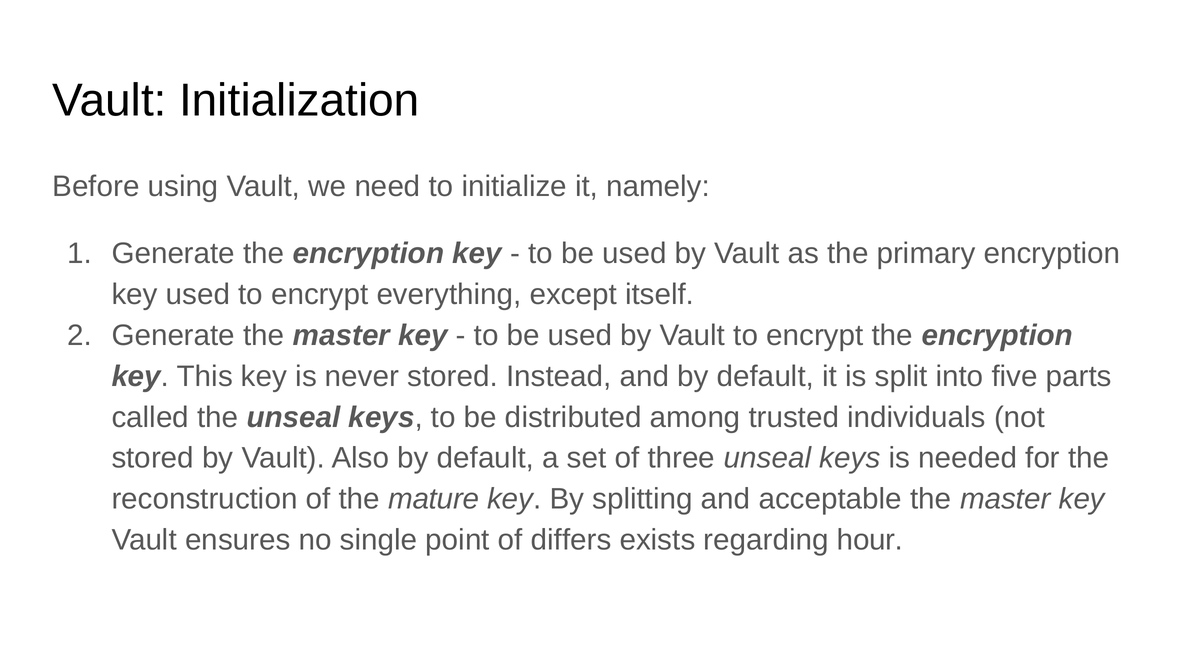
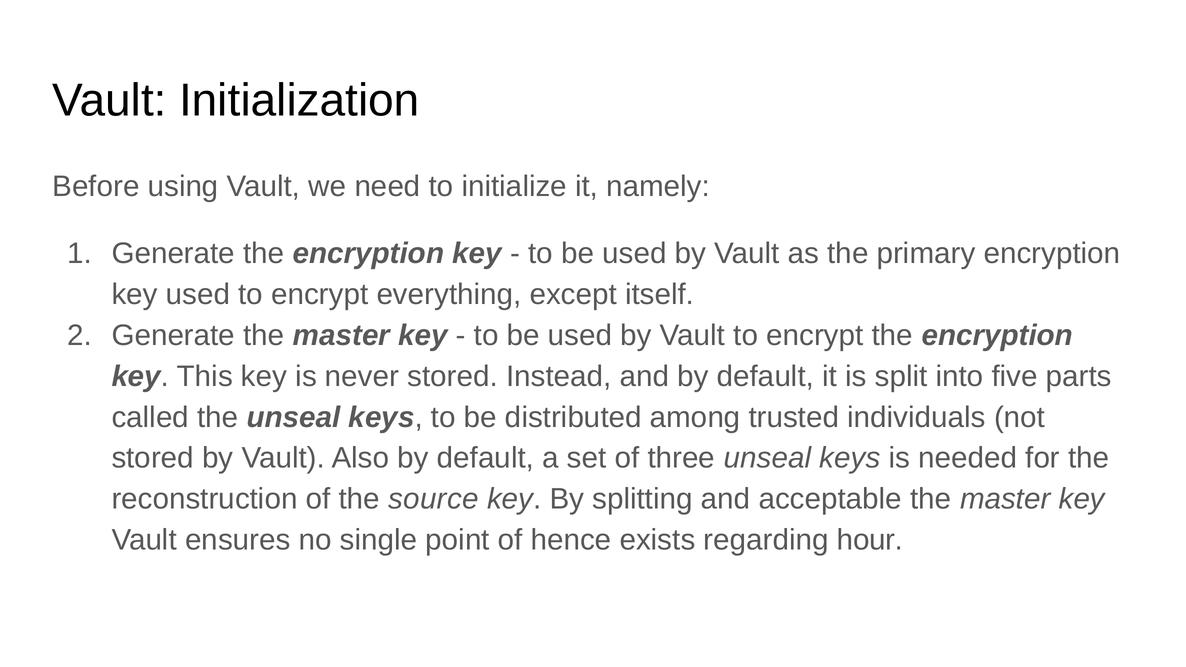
mature: mature -> source
differs: differs -> hence
